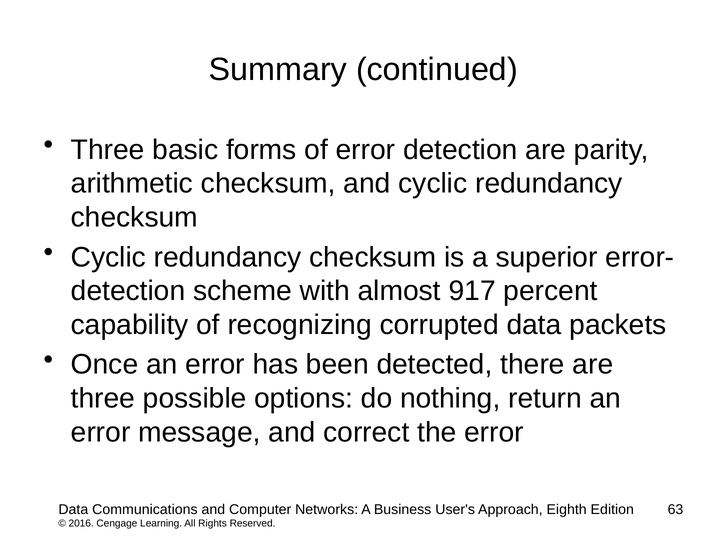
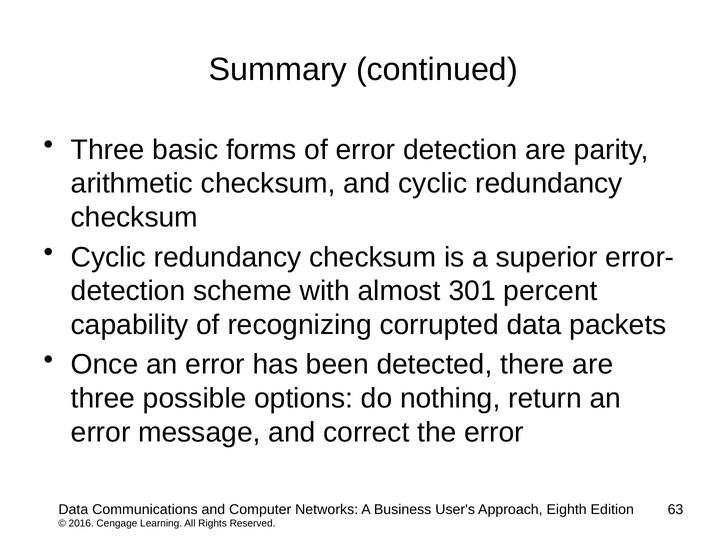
917: 917 -> 301
